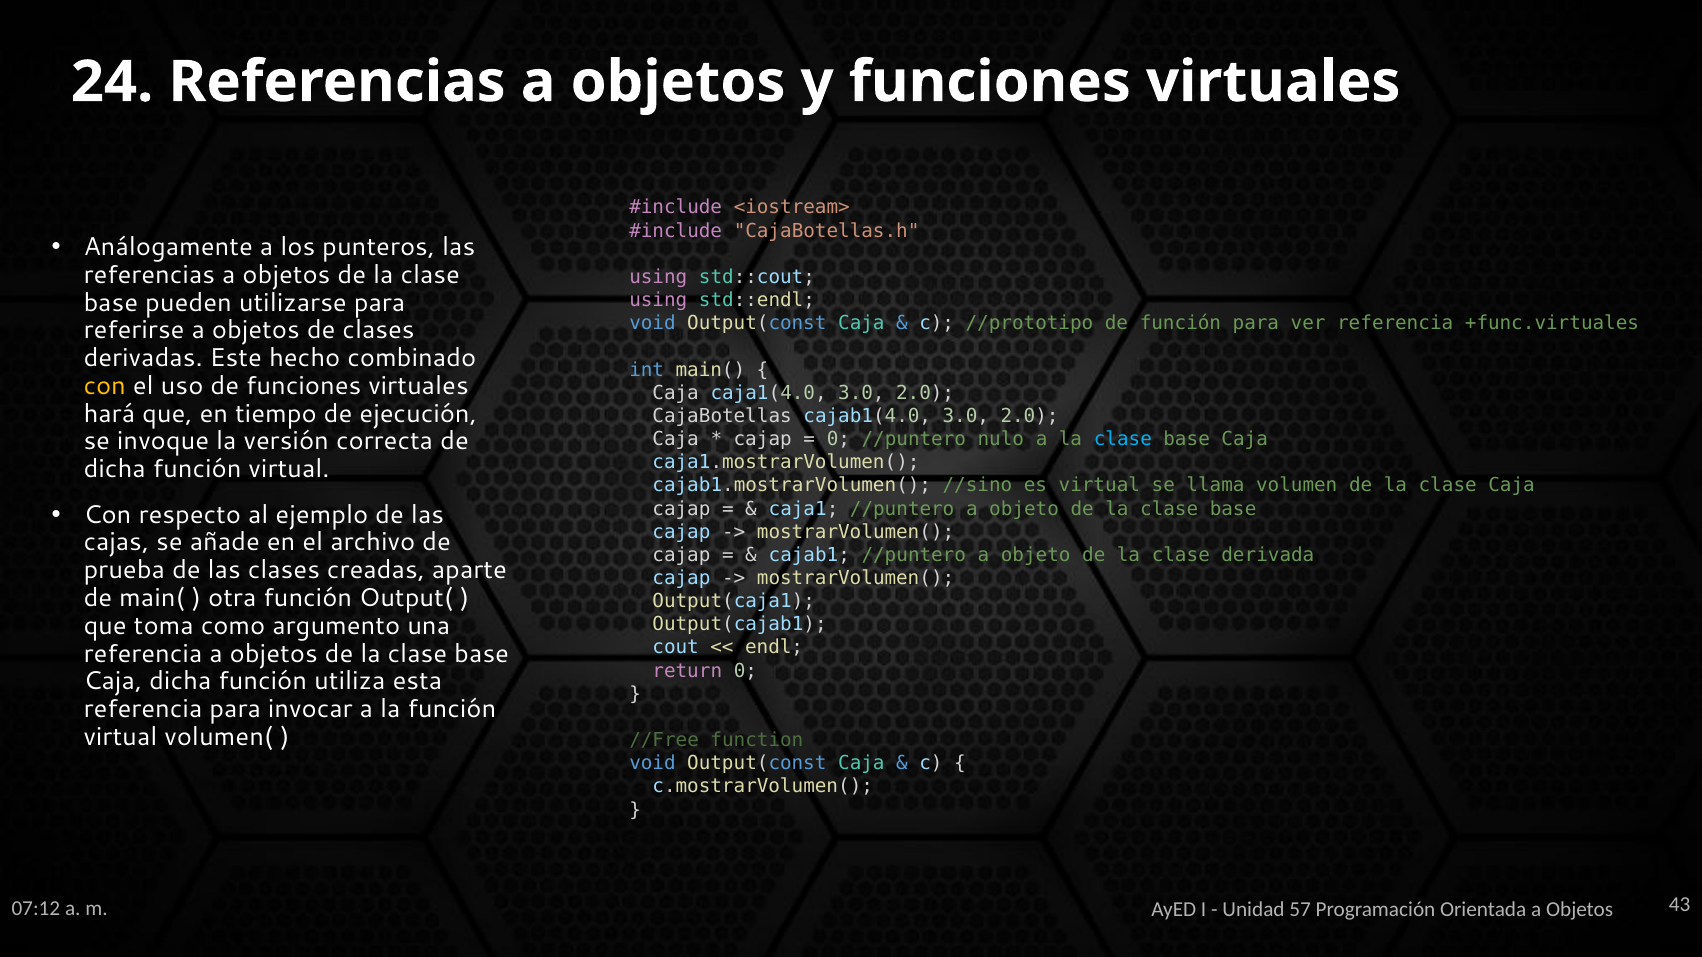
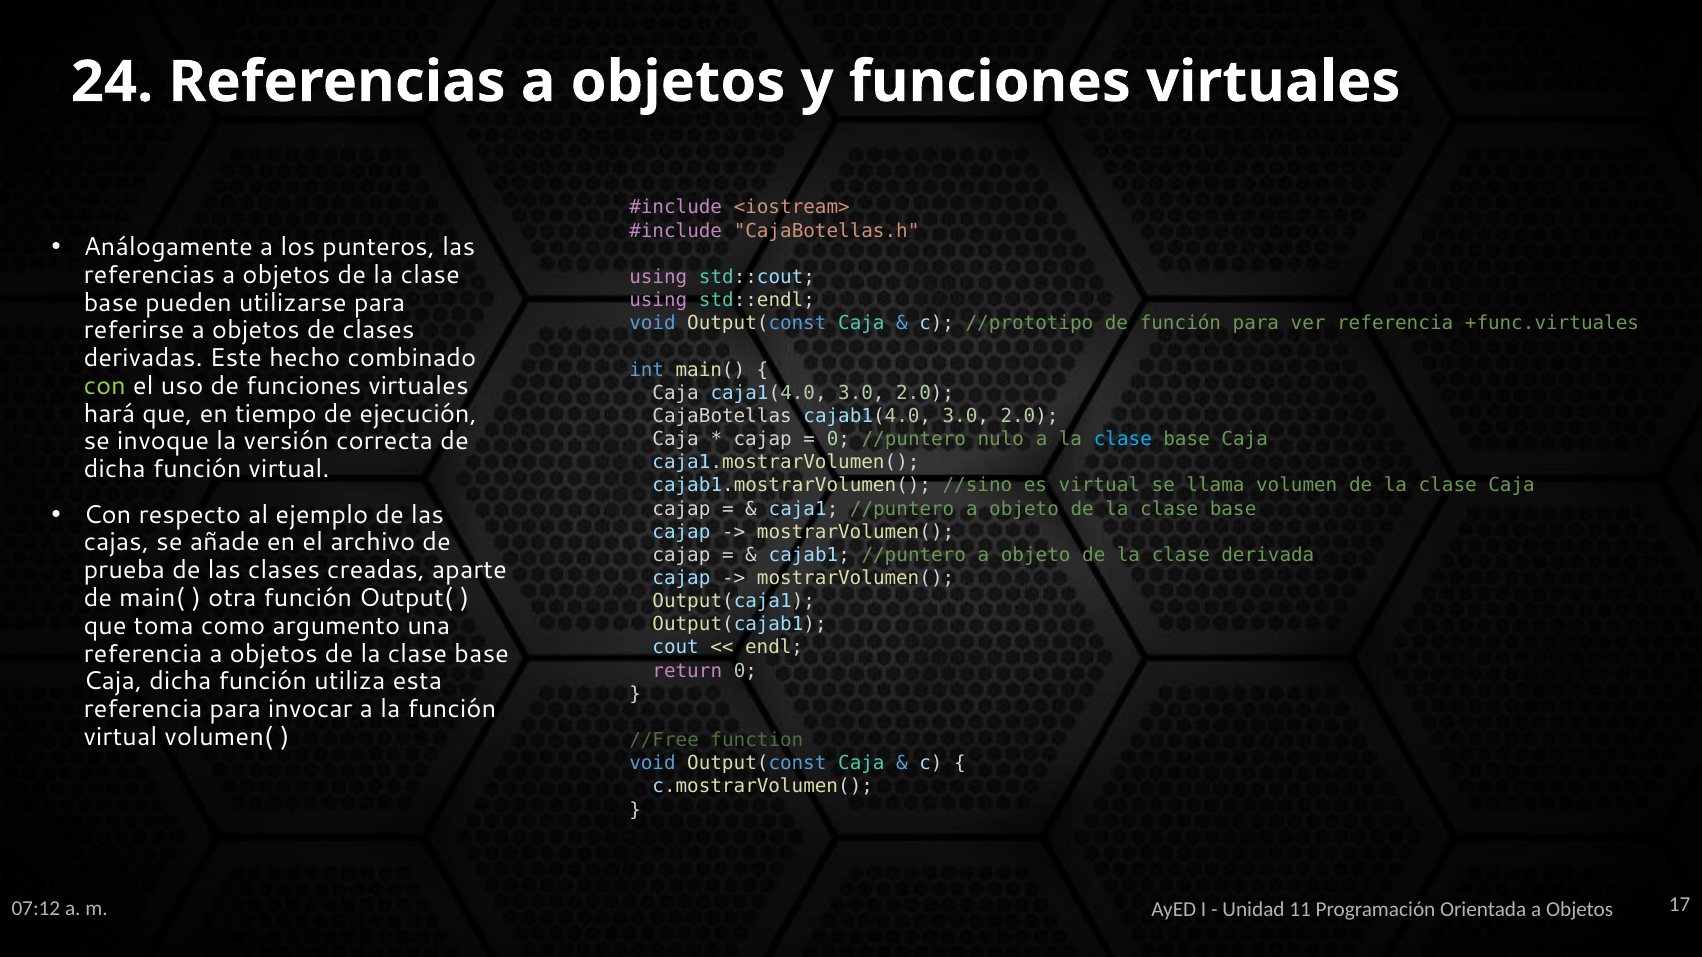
con at (105, 386) colour: yellow -> light green
57: 57 -> 11
43: 43 -> 17
